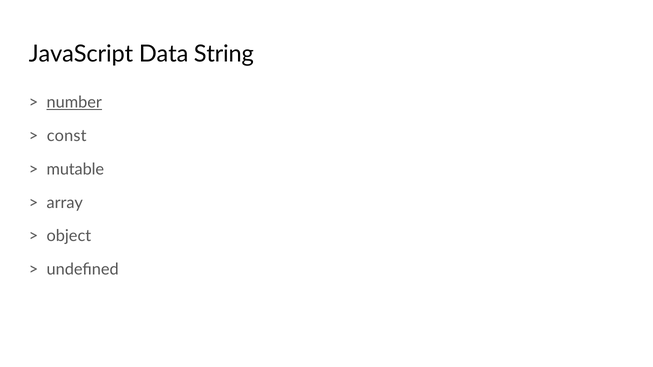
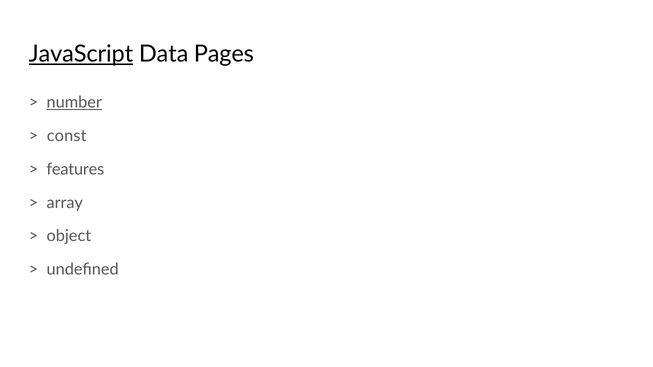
JavaScript underline: none -> present
String: String -> Pages
mutable: mutable -> features
